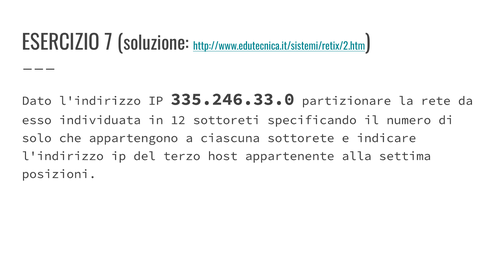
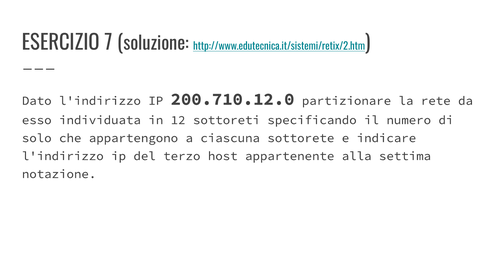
335.246.33.0: 335.246.33.0 -> 200.710.12.0
posizioni: posizioni -> notazione
